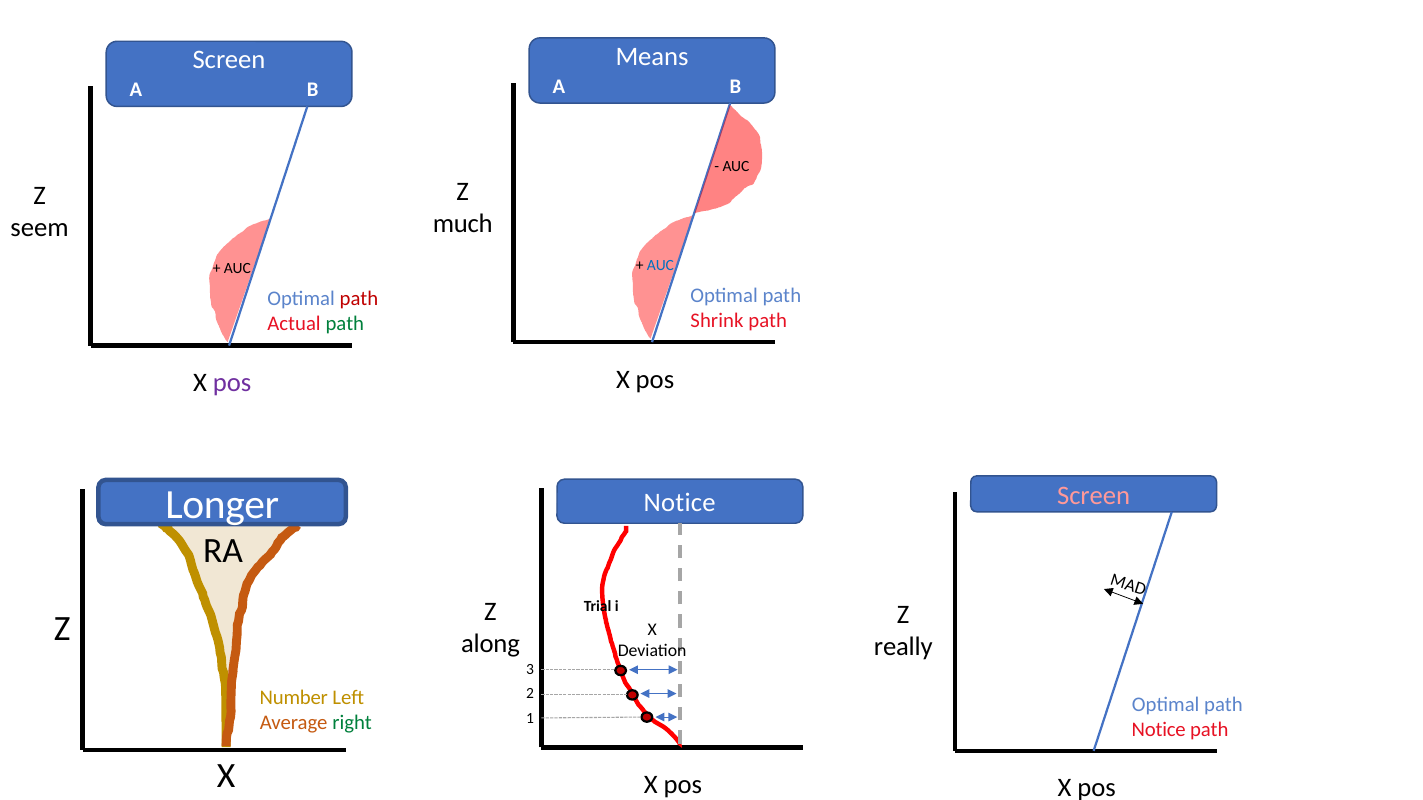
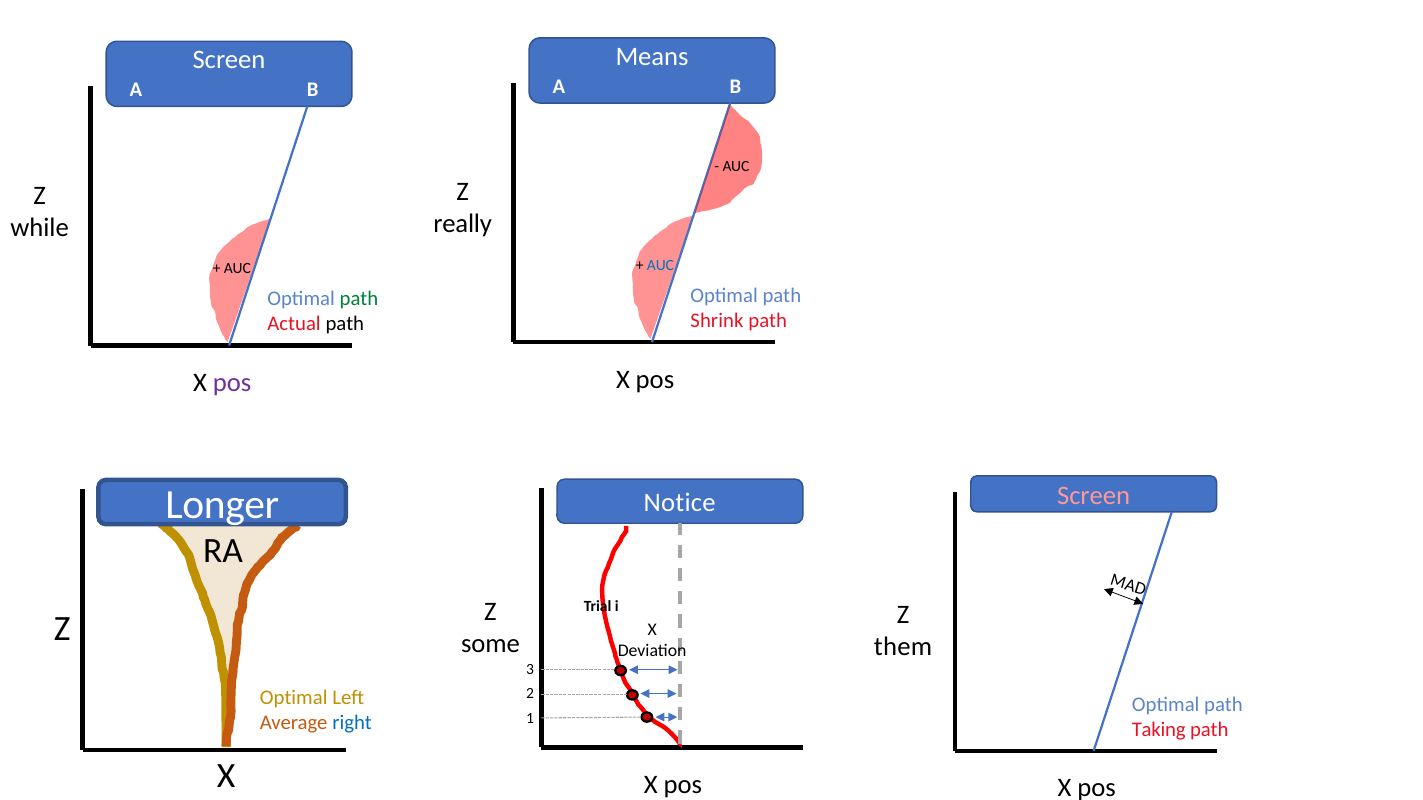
much: much -> really
seem: seem -> while
path at (359, 299) colour: red -> green
path at (345, 324) colour: green -> black
along: along -> some
really: really -> them
Number at (294, 698): Number -> Optimal
right colour: green -> blue
Notice at (1159, 730): Notice -> Taking
